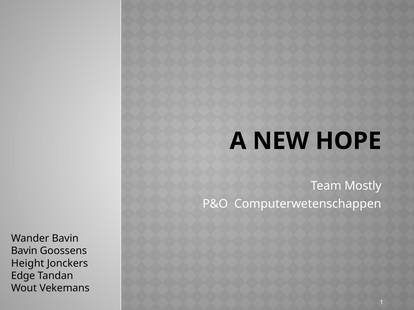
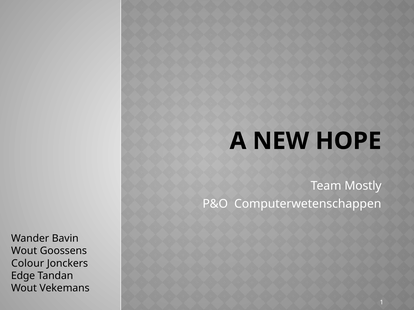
Bavin at (24, 251): Bavin -> Wout
Height: Height -> Colour
